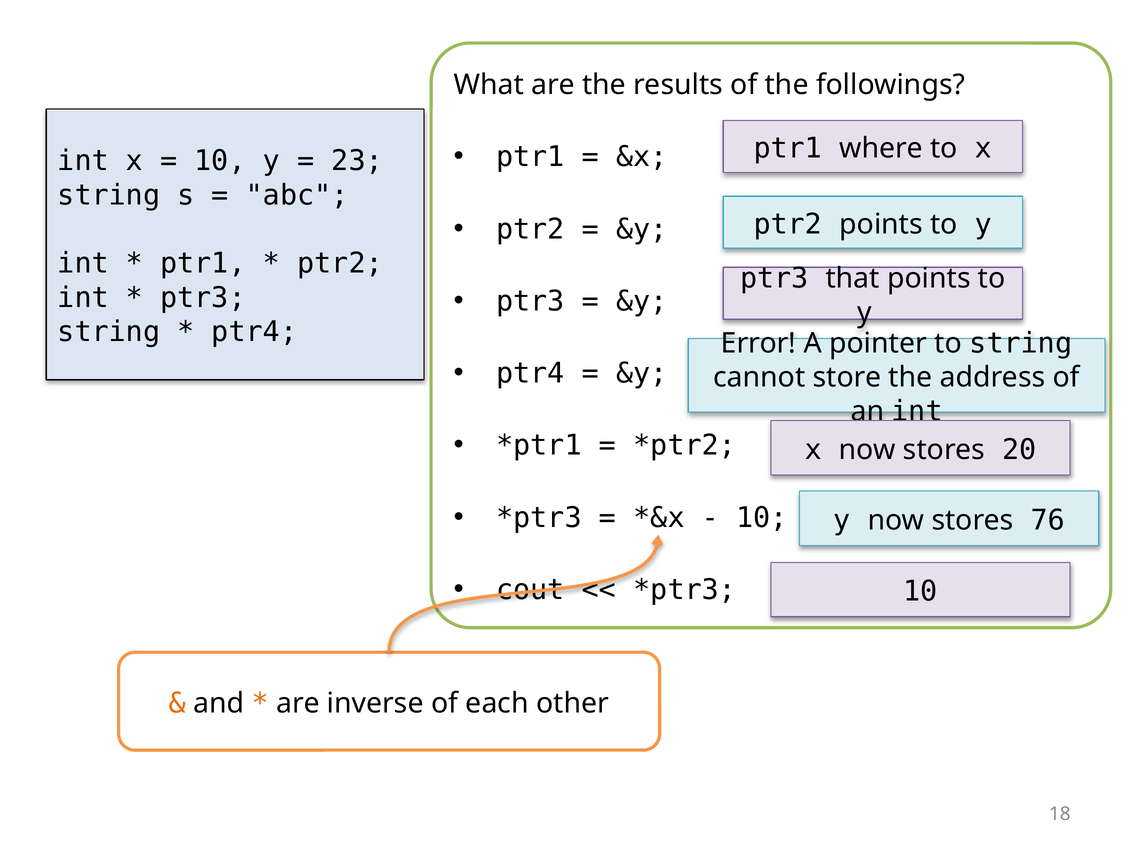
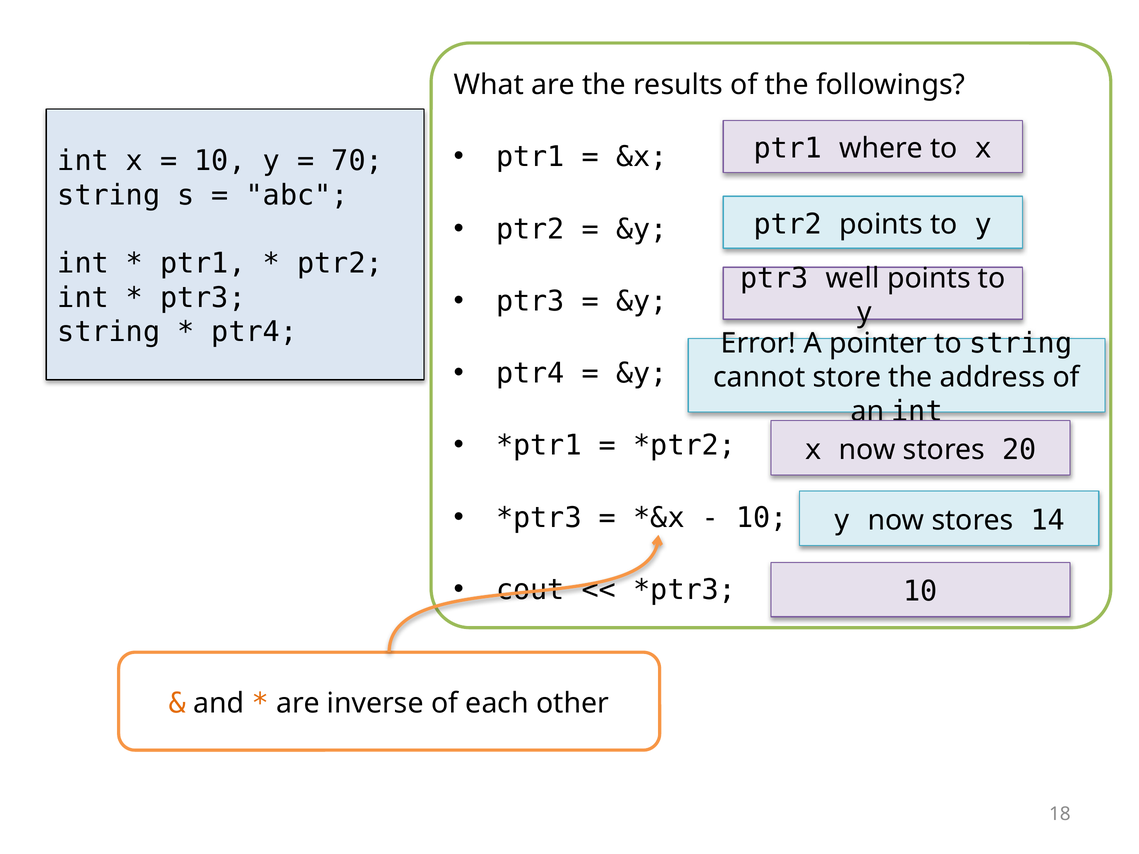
23: 23 -> 70
that: that -> well
76: 76 -> 14
